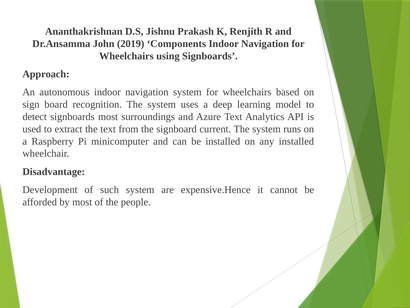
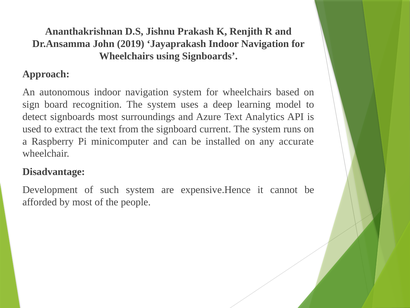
Components: Components -> Jayaprakash
any installed: installed -> accurate
